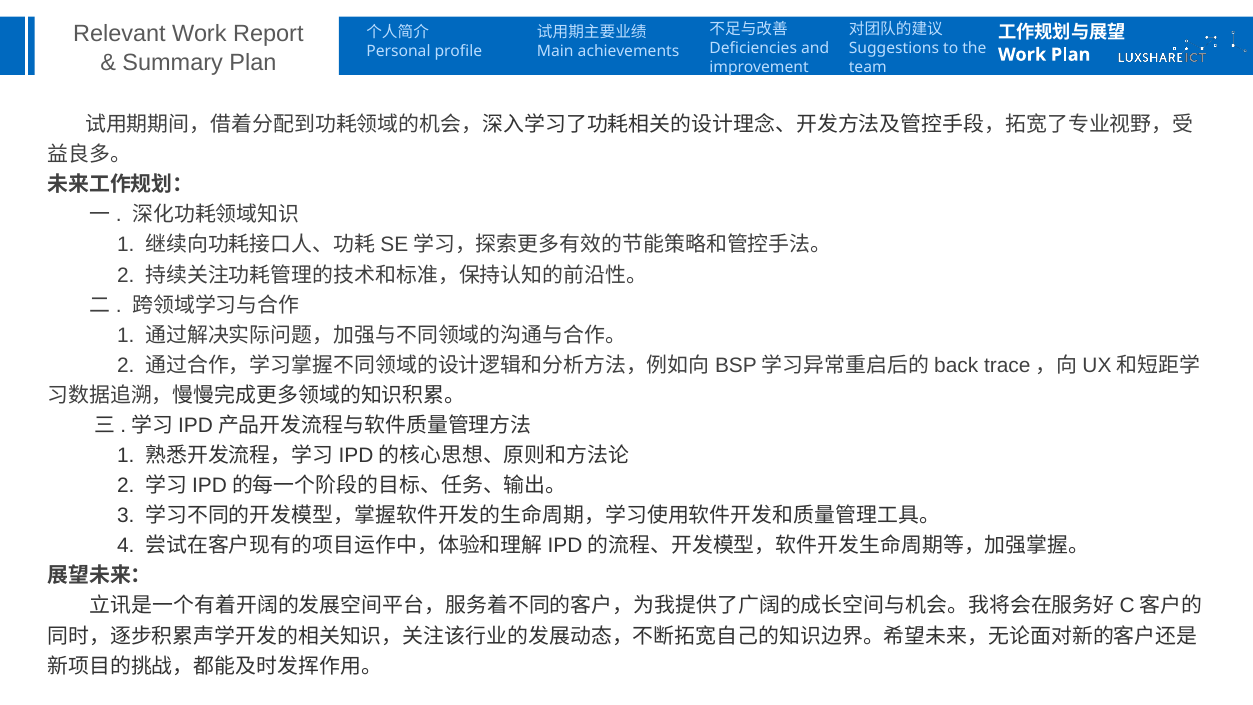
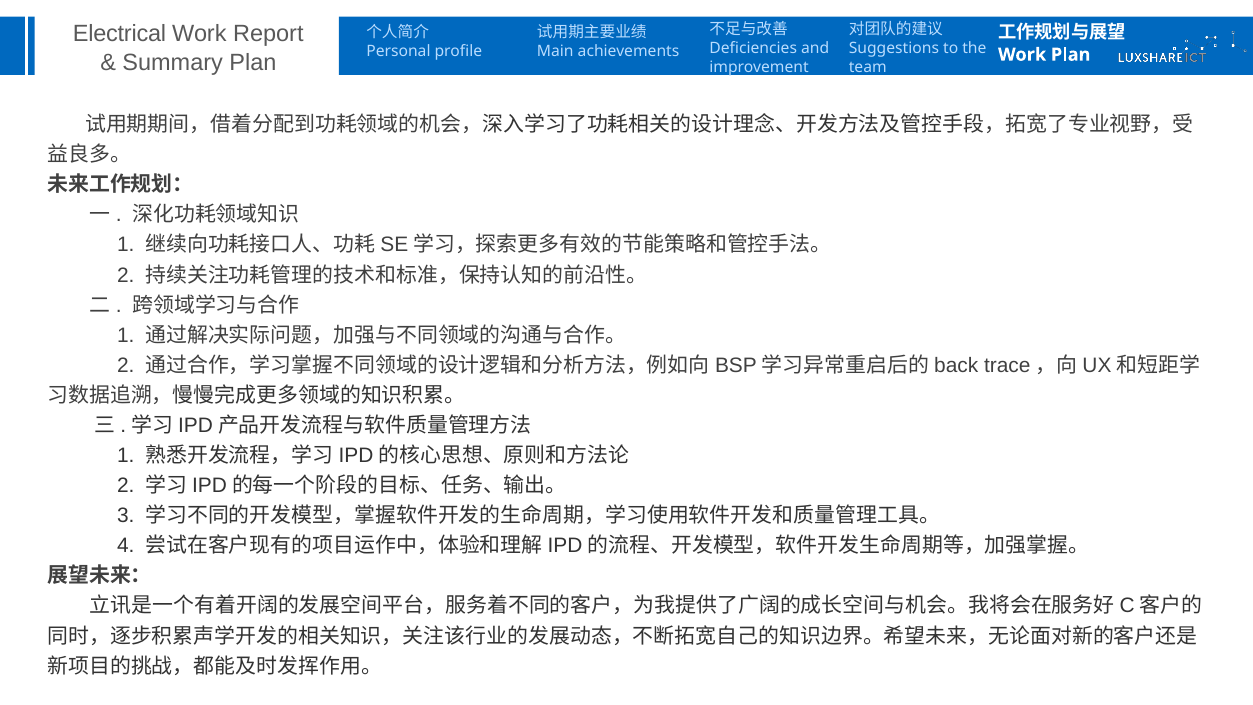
Relevant: Relevant -> Electrical
